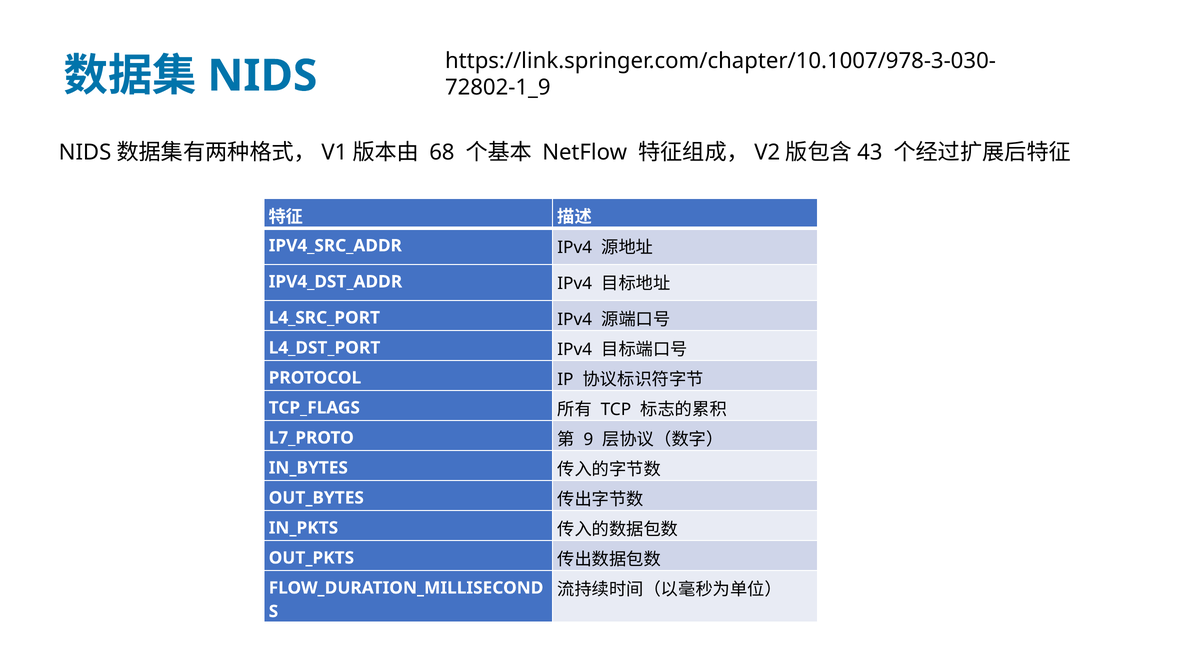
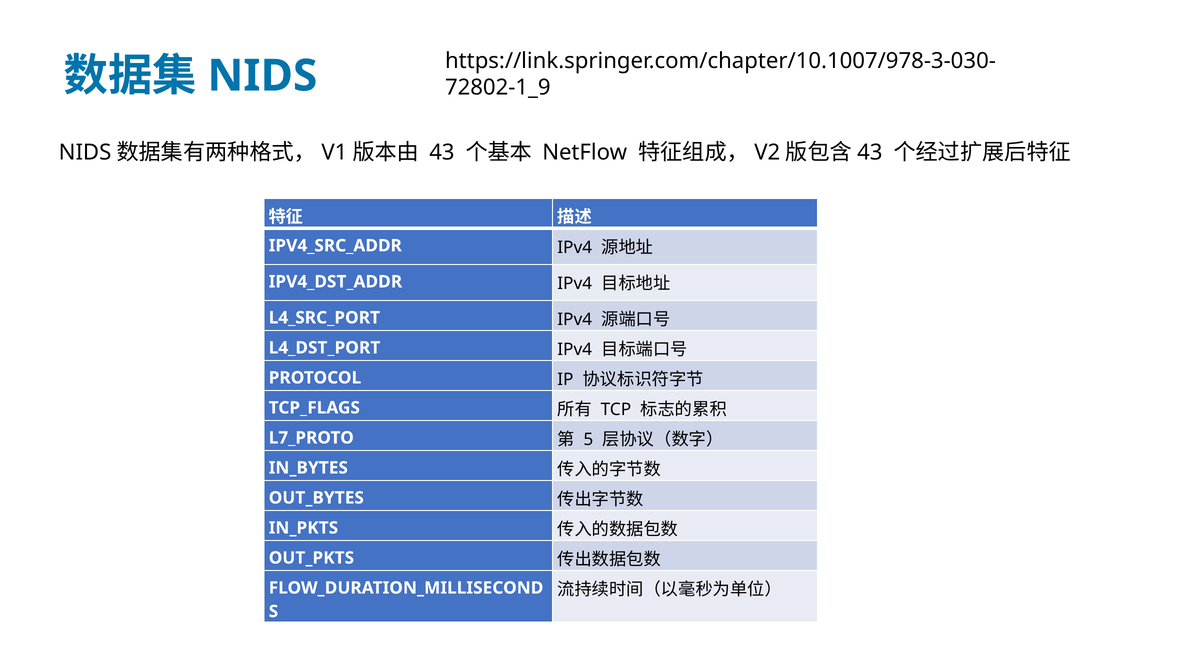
68: 68 -> 43
9: 9 -> 5
